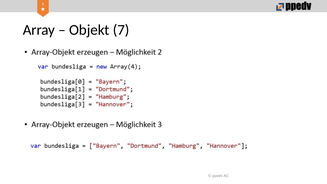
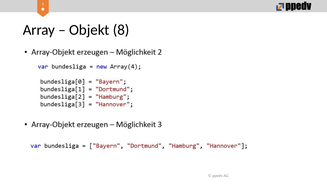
7: 7 -> 8
